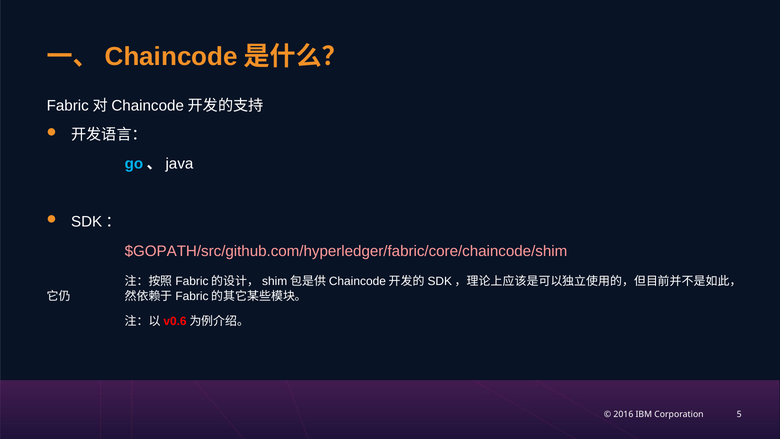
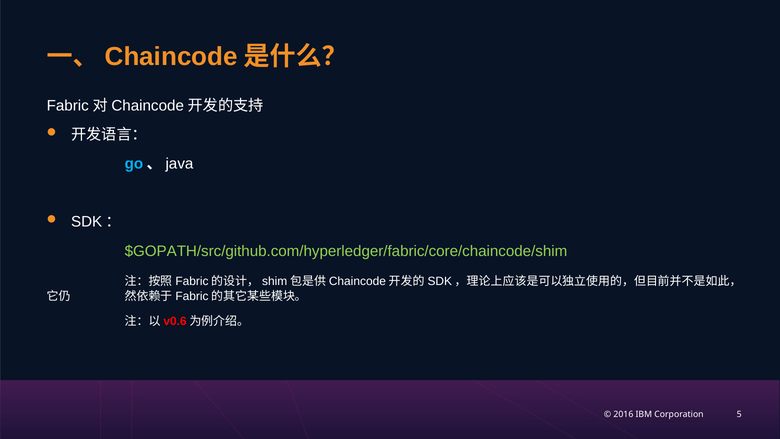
$GOPATH/src/github.com/hyperledger/fabric/core/chaincode/shim colour: pink -> light green
